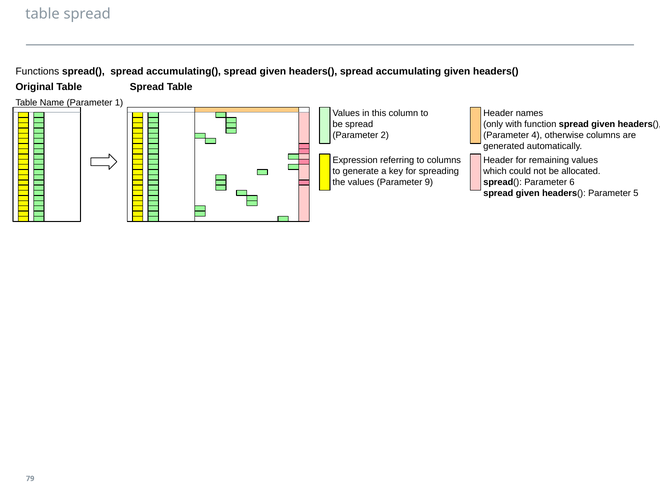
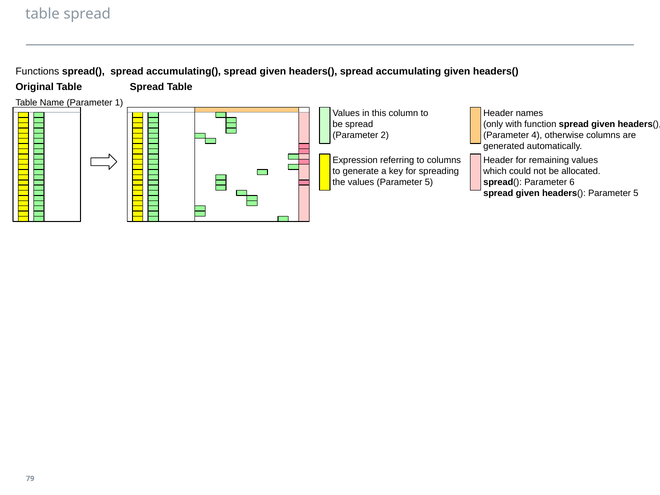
values Parameter 9: 9 -> 5
